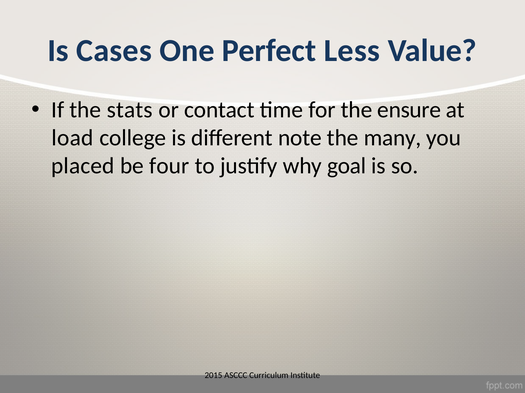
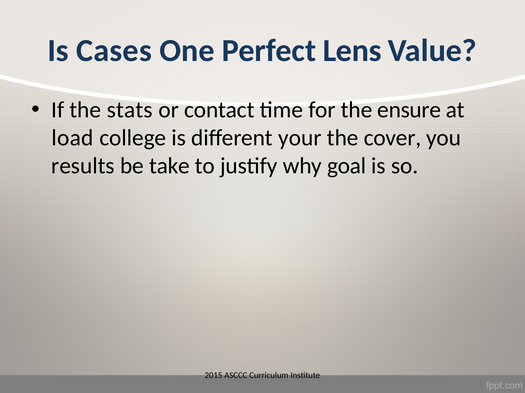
Less: Less -> Lens
note: note -> your
many: many -> cover
placed: placed -> results
four: four -> take
